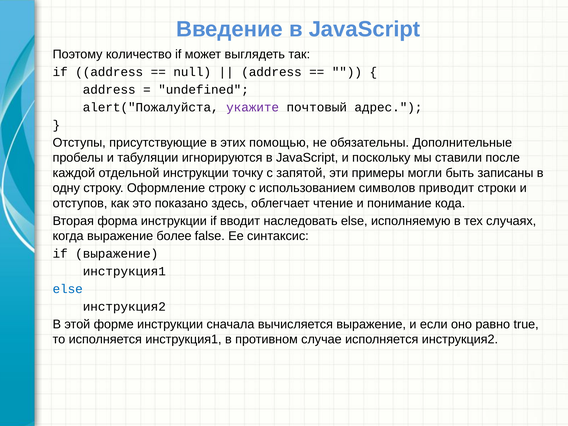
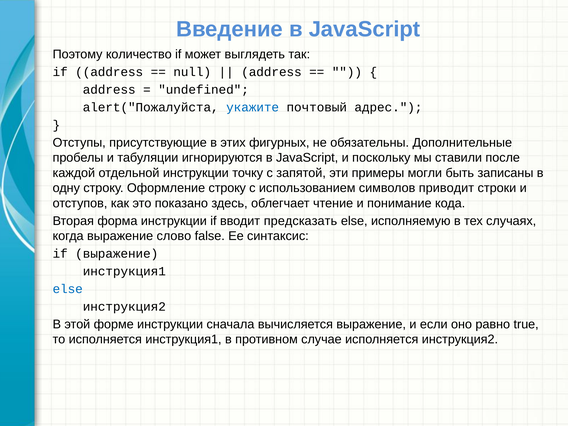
укажите colour: purple -> blue
помощью: помощью -> фигурных
наследовать: наследовать -> предсказать
более: более -> слово
